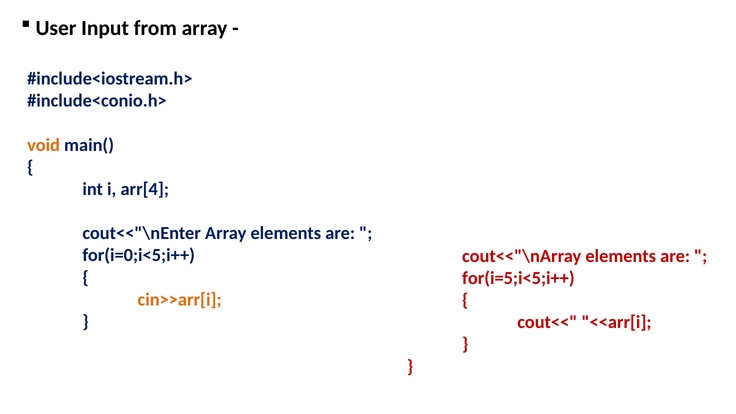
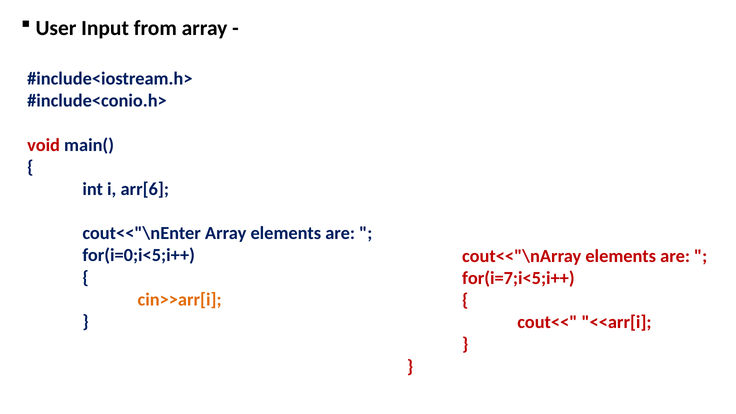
void colour: orange -> red
arr[4: arr[4 -> arr[6
for(i=5;i<5;i++: for(i=5;i<5;i++ -> for(i=7;i<5;i++
